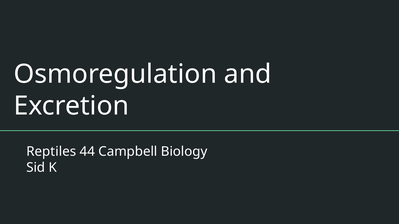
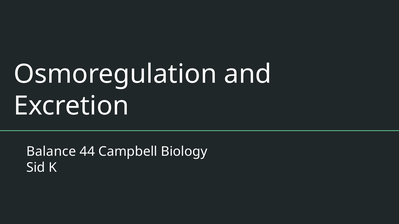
Reptiles: Reptiles -> Balance
